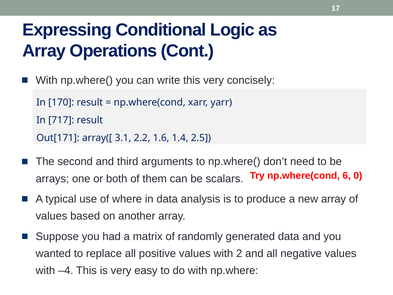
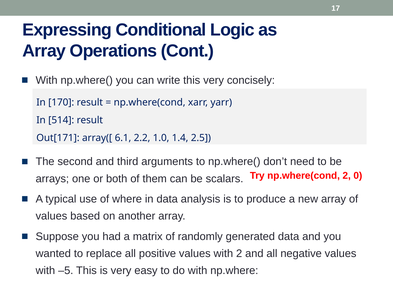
717: 717 -> 514
3.1: 3.1 -> 6.1
1.6: 1.6 -> 1.0
np.where(cond 6: 6 -> 2
–4: –4 -> –5
